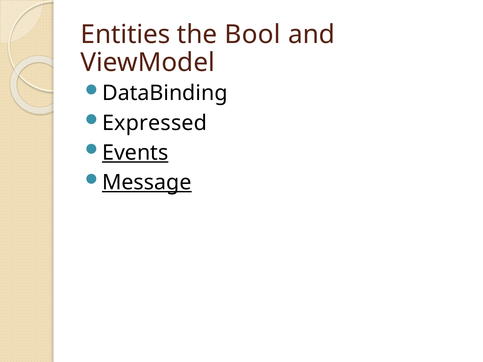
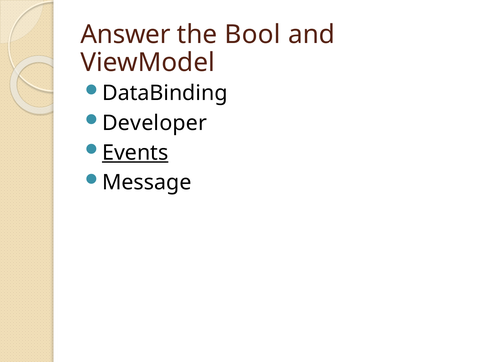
Entities: Entities -> Answer
Expressed: Expressed -> Developer
Message underline: present -> none
